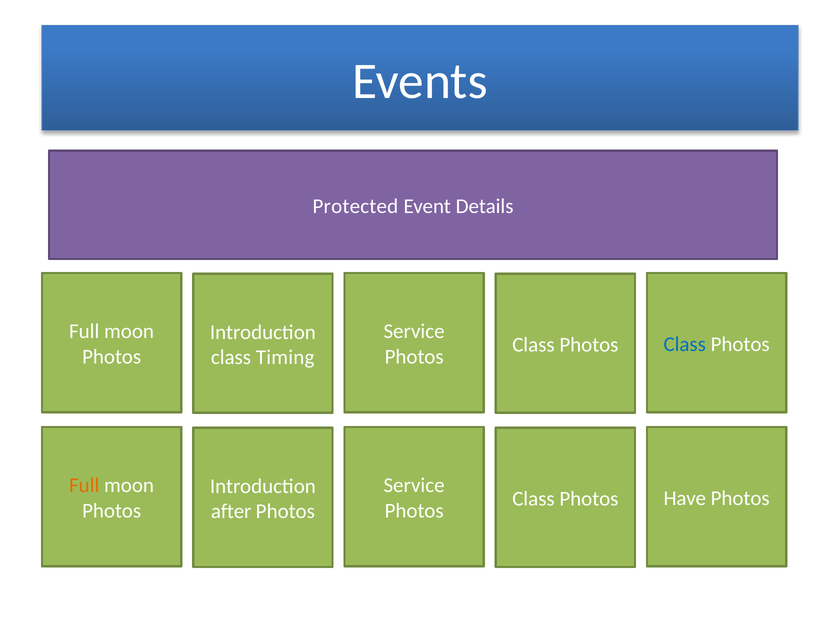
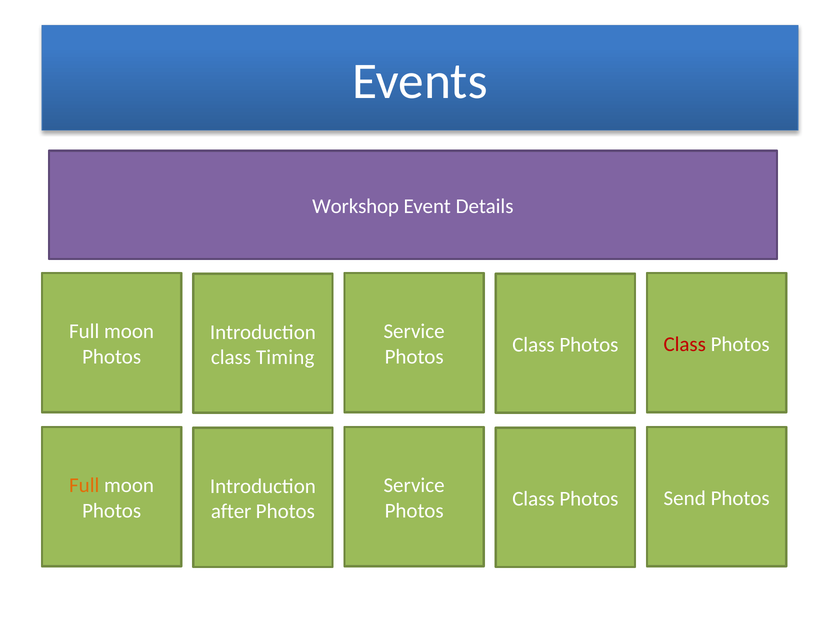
Protected: Protected -> Workshop
Class at (685, 344) colour: blue -> red
Have: Have -> Send
